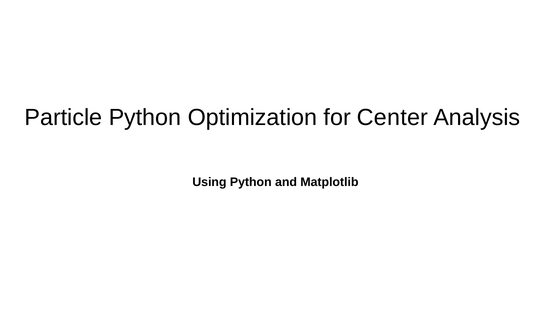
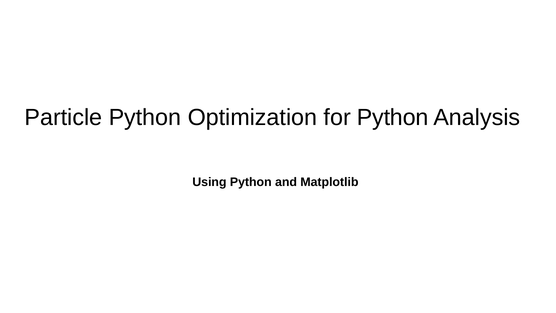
for Center: Center -> Python
